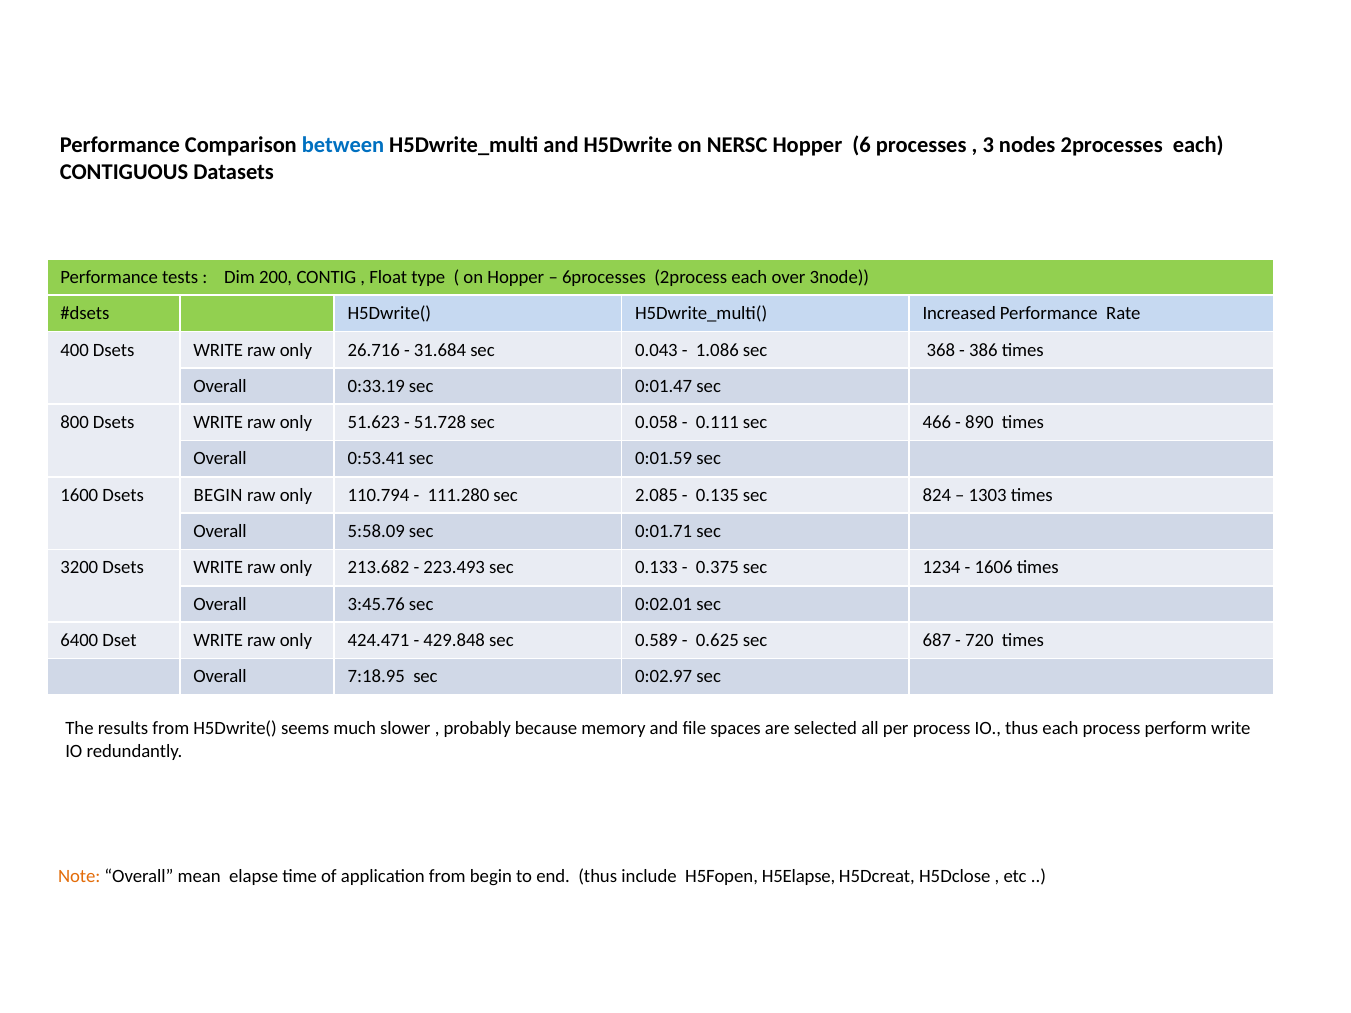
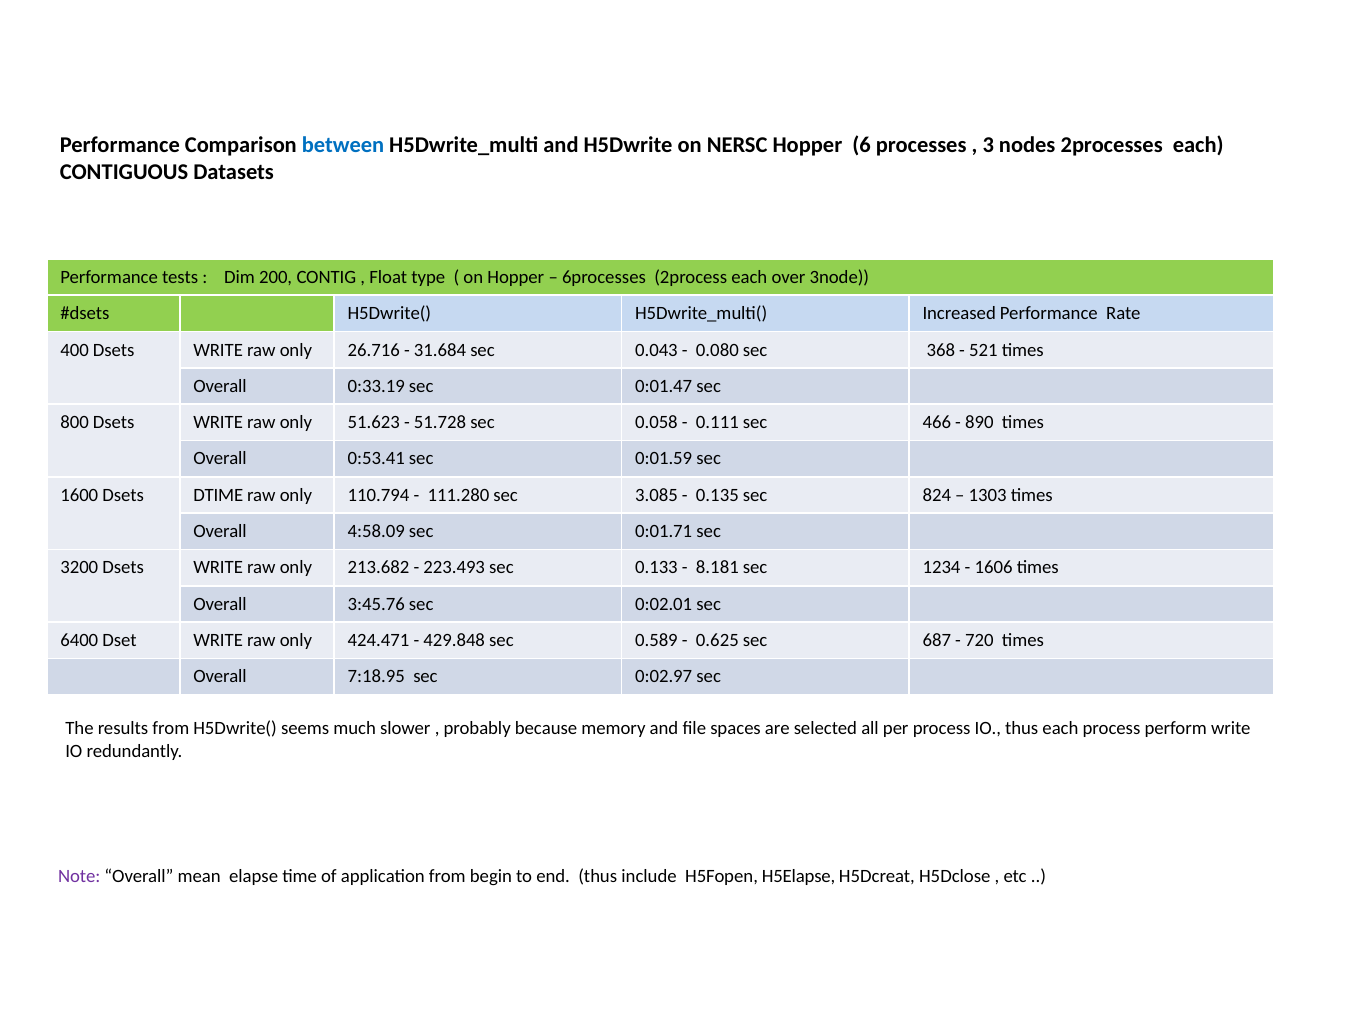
1.086: 1.086 -> 0.080
386: 386 -> 521
Dsets BEGIN: BEGIN -> DTIME
2.085: 2.085 -> 3.085
5:58.09: 5:58.09 -> 4:58.09
0.375: 0.375 -> 8.181
Note colour: orange -> purple
